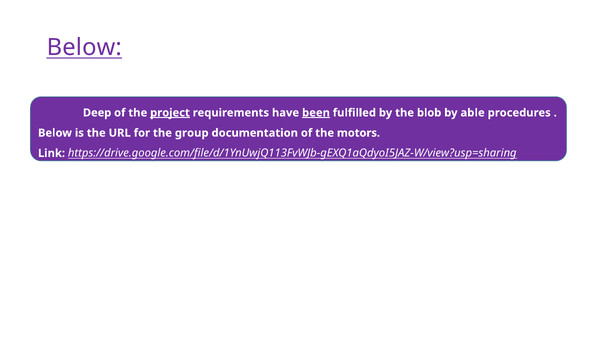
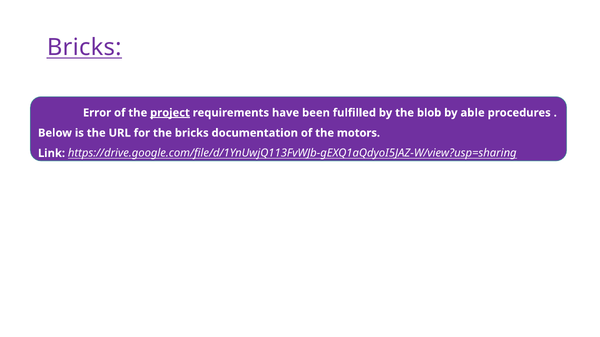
Below at (84, 47): Below -> Bricks
Deep: Deep -> Error
been underline: present -> none
the group: group -> bricks
